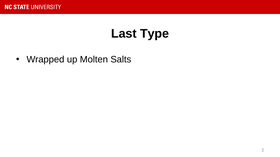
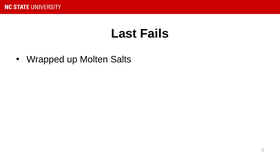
Type: Type -> Fails
